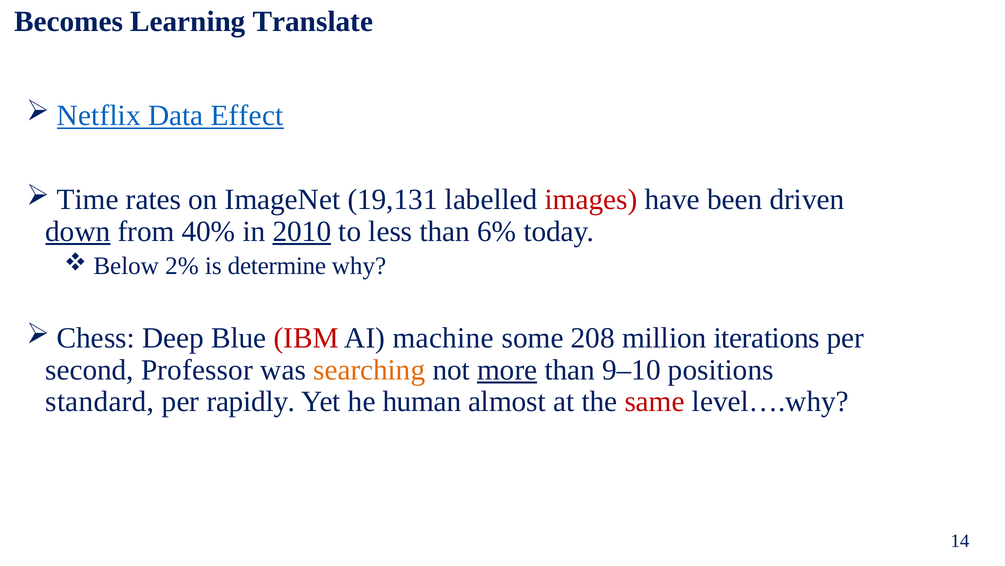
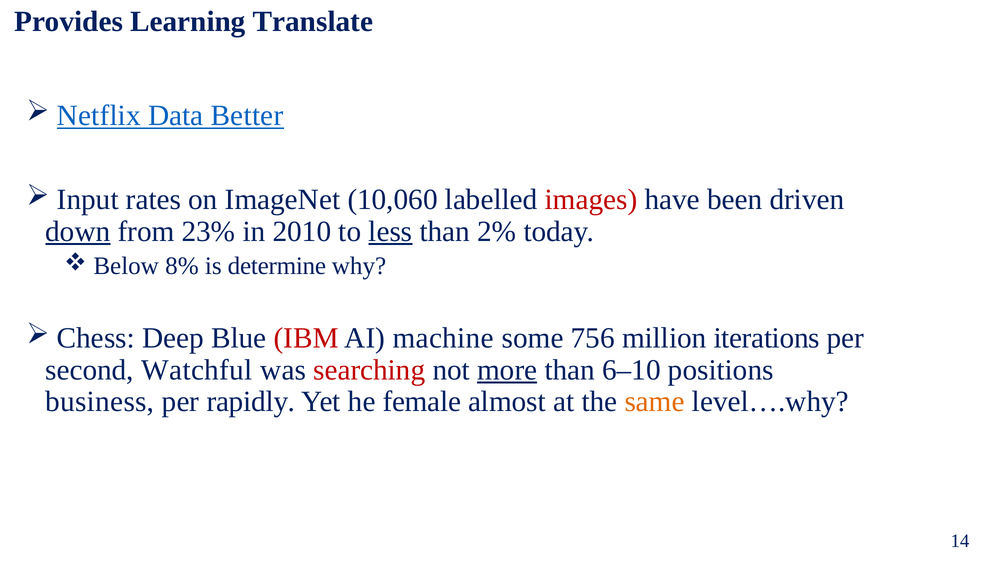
Becomes: Becomes -> Provides
Effect: Effect -> Better
Time: Time -> Input
19,131: 19,131 -> 10,060
40%: 40% -> 23%
2010 underline: present -> none
less underline: none -> present
6%: 6% -> 2%
2%: 2% -> 8%
208: 208 -> 756
Professor: Professor -> Watchful
searching colour: orange -> red
9–10: 9–10 -> 6–10
standard: standard -> business
human: human -> female
same colour: red -> orange
